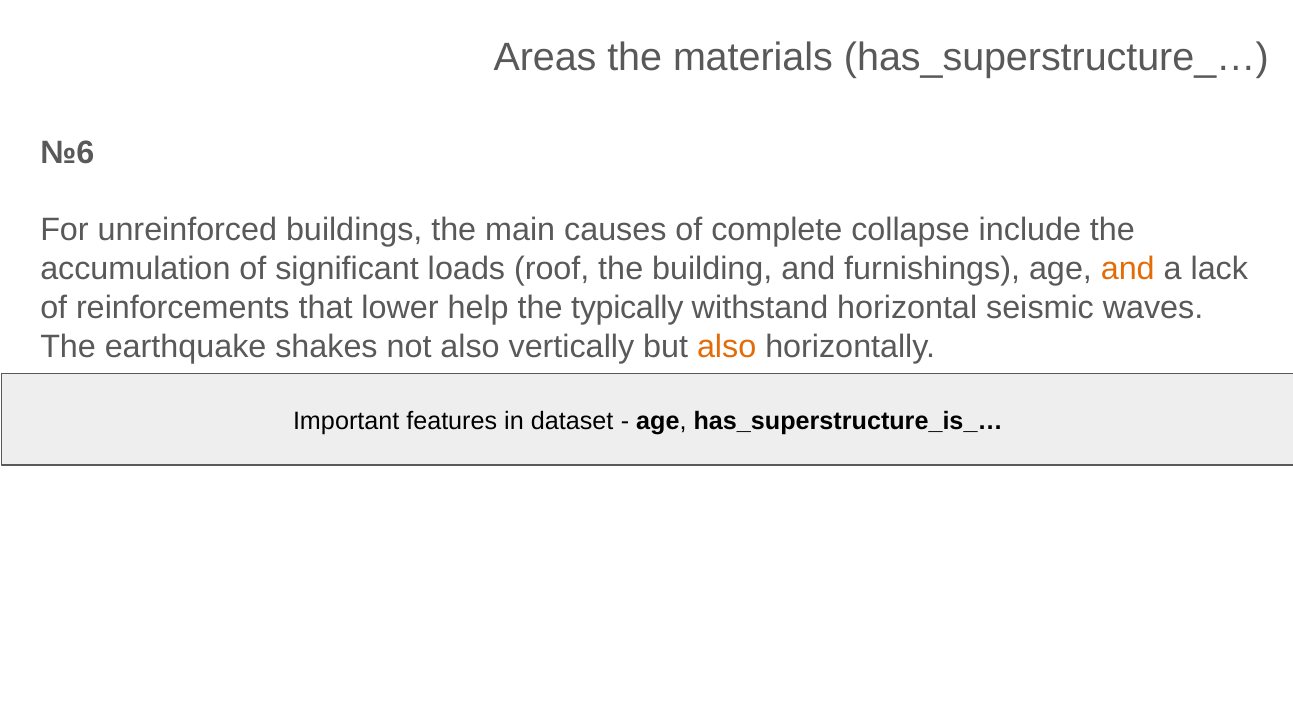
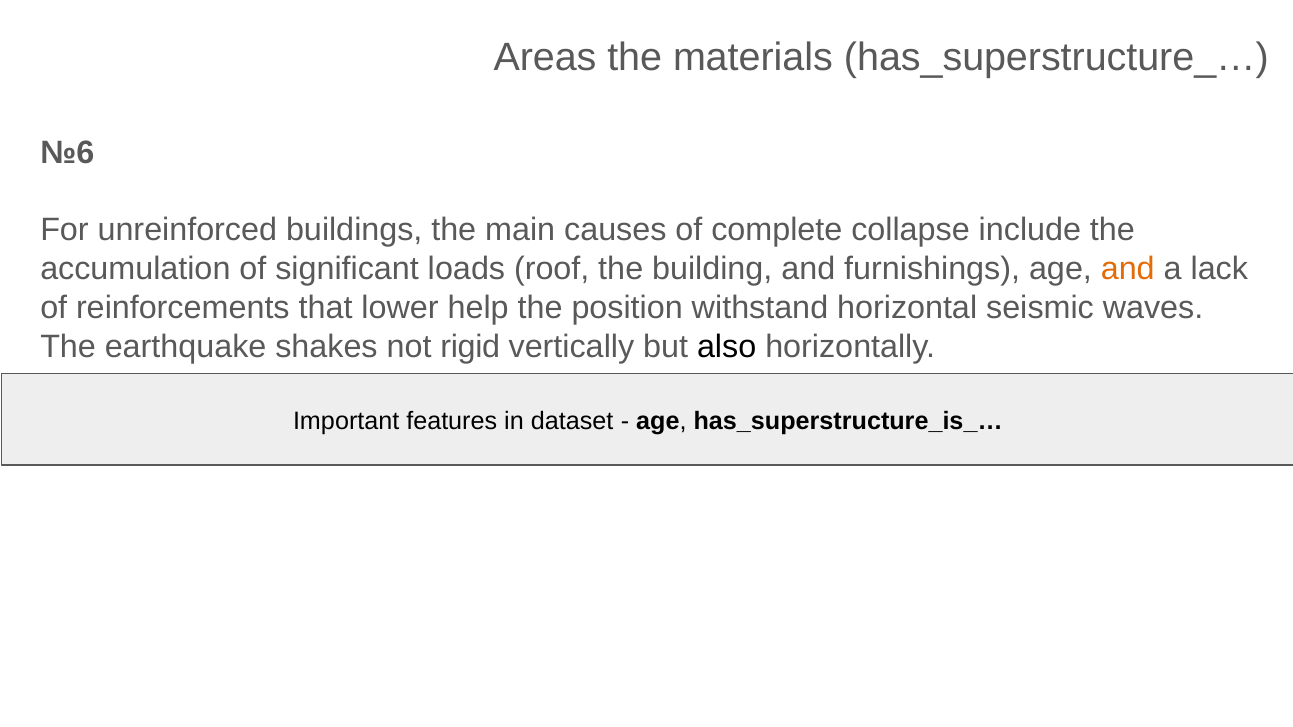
typically: typically -> position
not also: also -> rigid
also at (727, 347) colour: orange -> black
